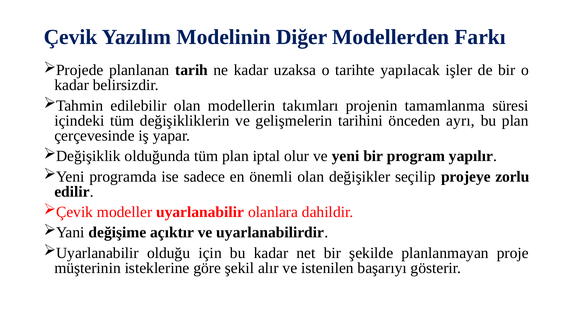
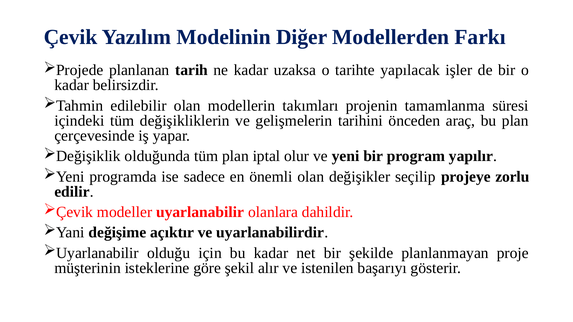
ayrı: ayrı -> araç
